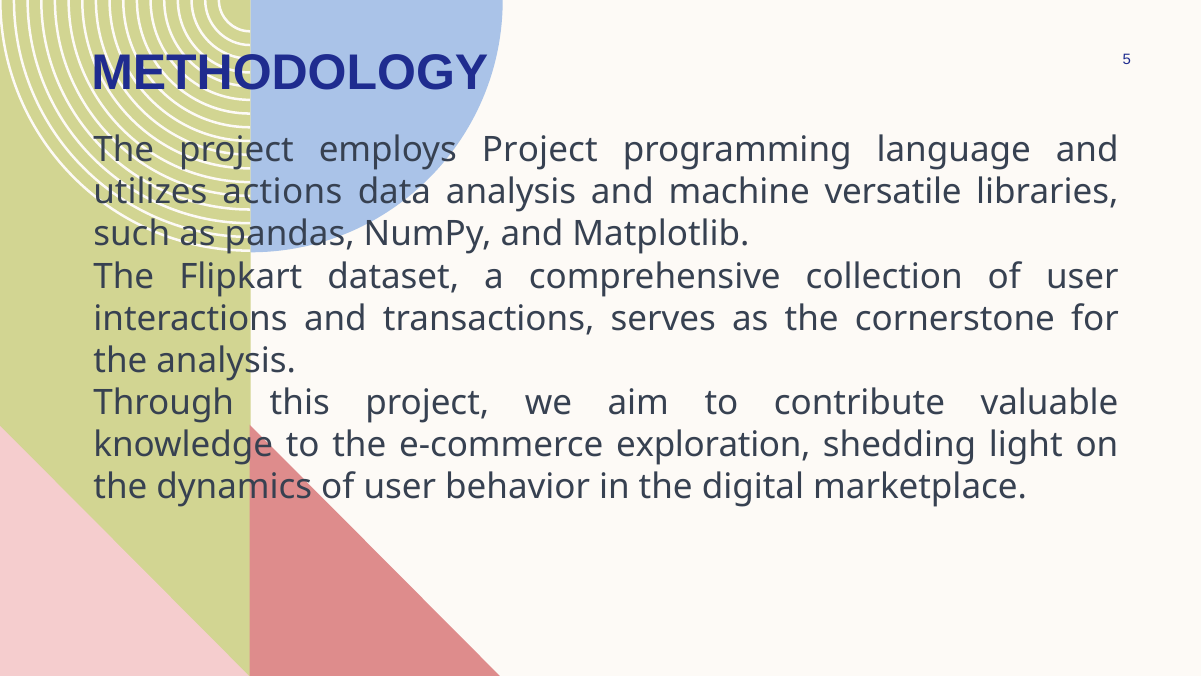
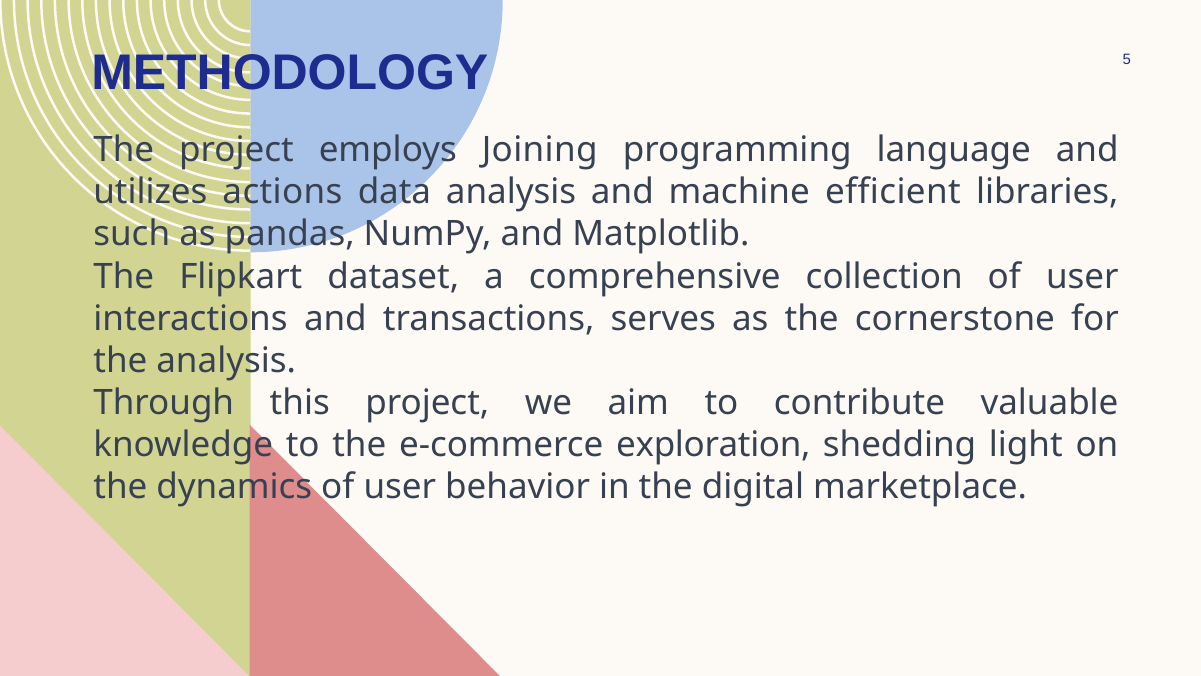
employs Project: Project -> Joining
versatile: versatile -> efficient
